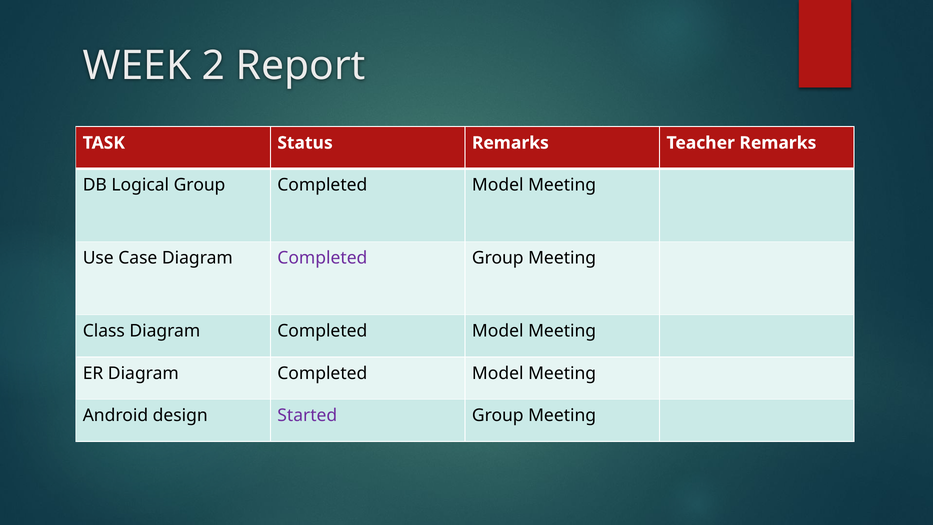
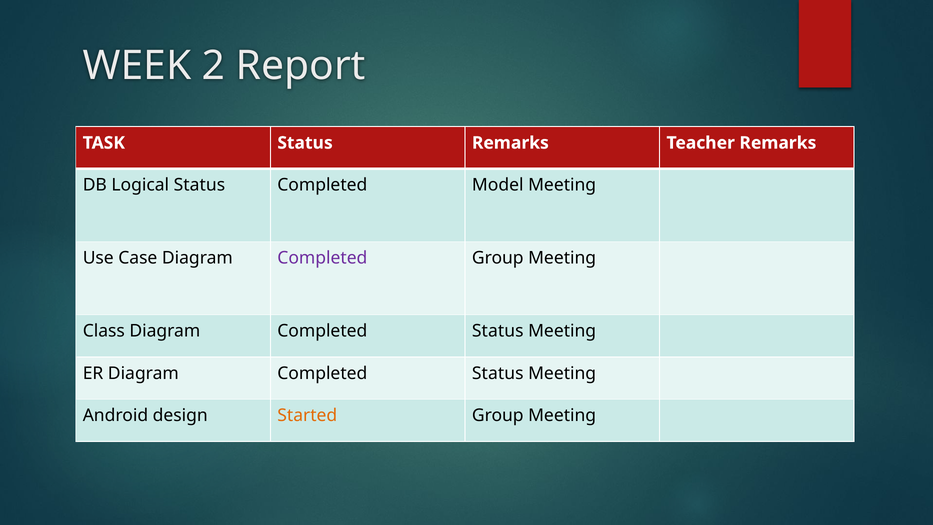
Logical Group: Group -> Status
Class Diagram Completed Model: Model -> Status
ER Diagram Completed Model: Model -> Status
Started colour: purple -> orange
